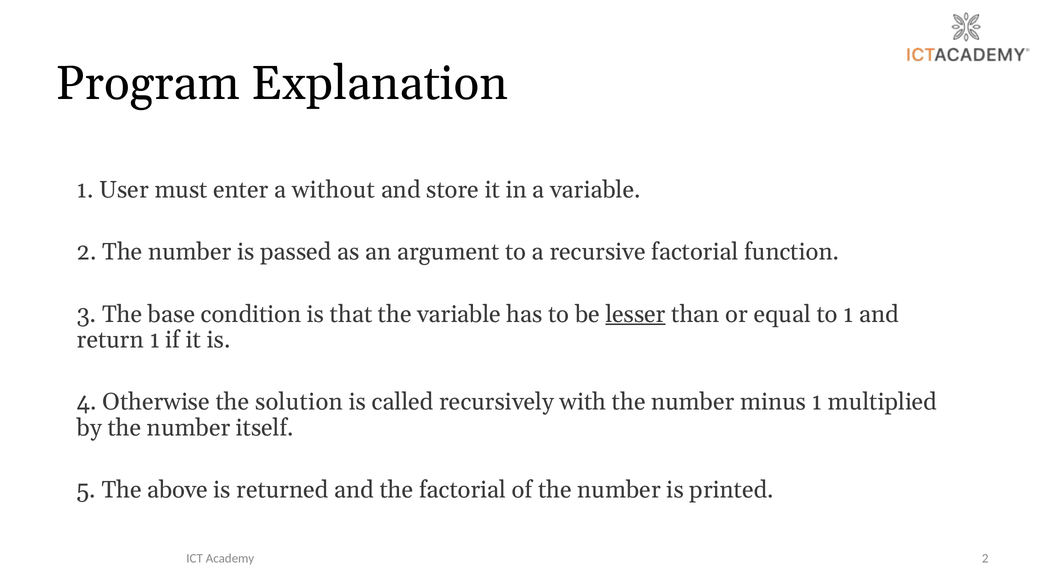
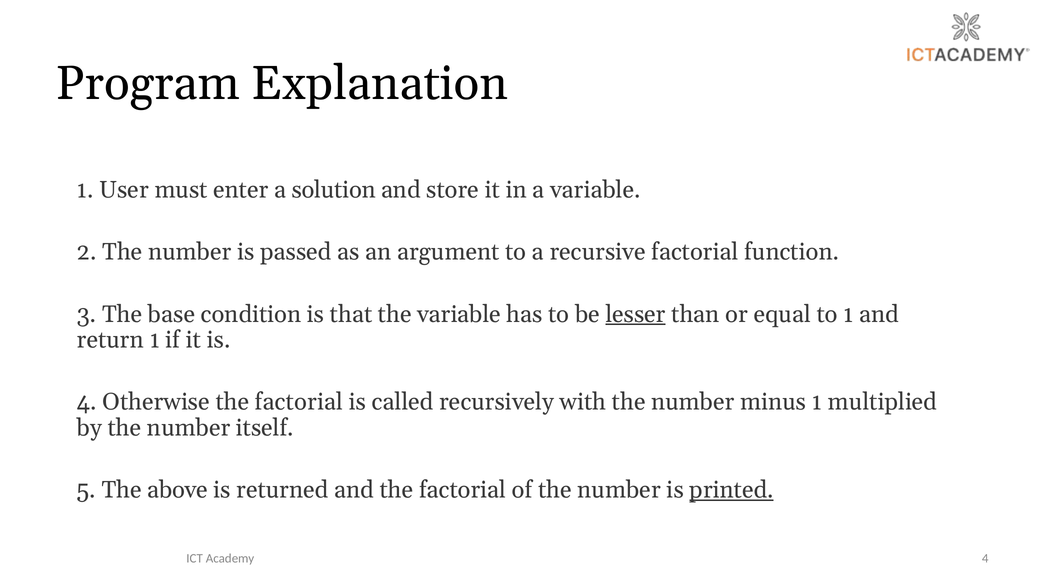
without: without -> solution
Otherwise the solution: solution -> factorial
printed underline: none -> present
Academy 2: 2 -> 4
